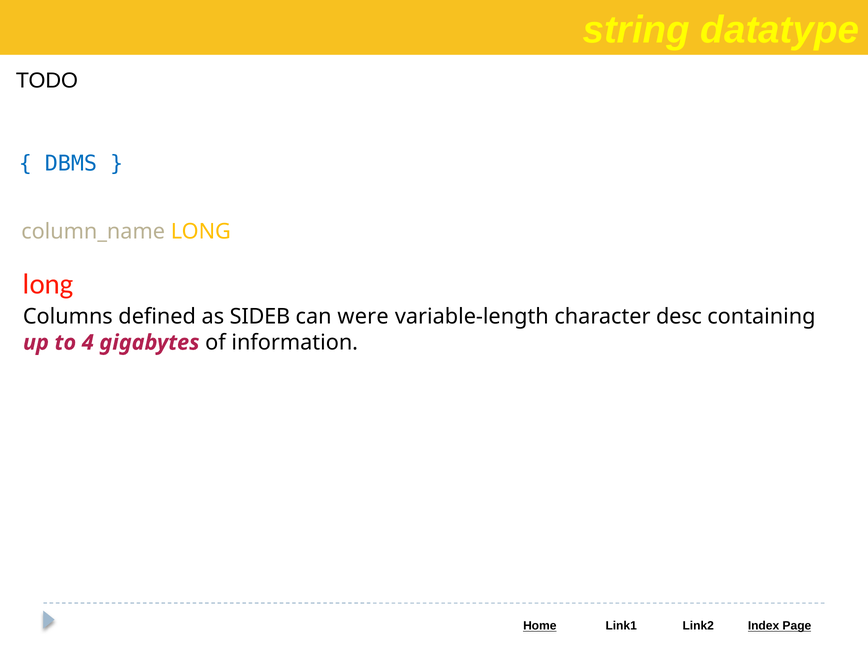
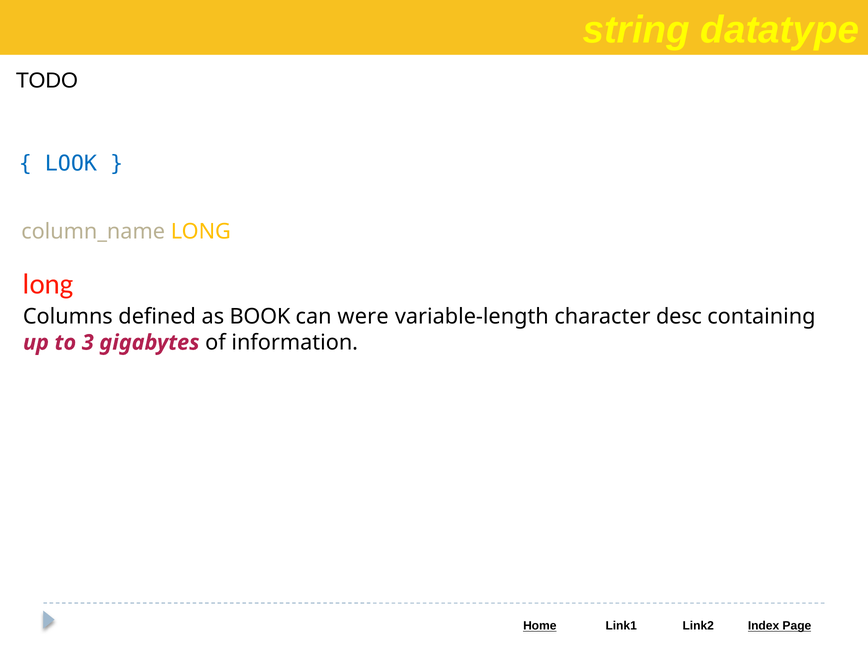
DBMS: DBMS -> LOOK
SIDEB: SIDEB -> BOOK
4: 4 -> 3
